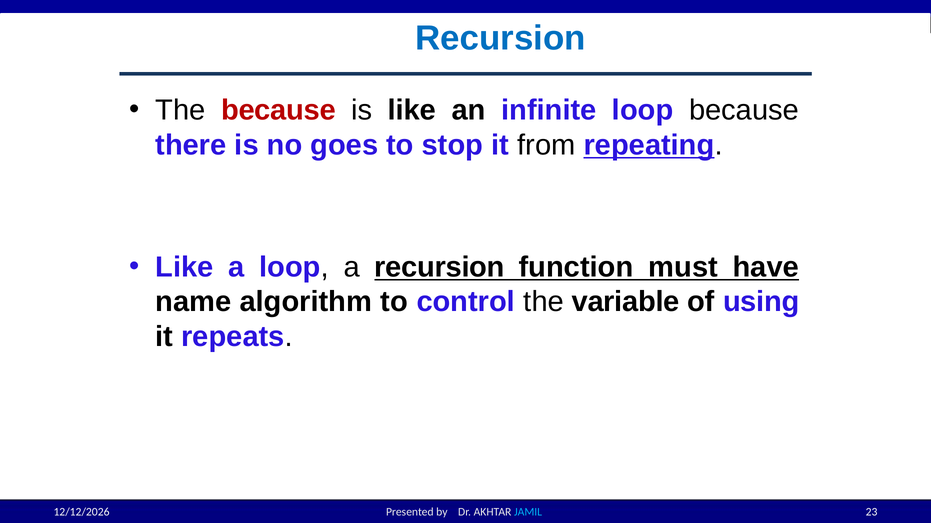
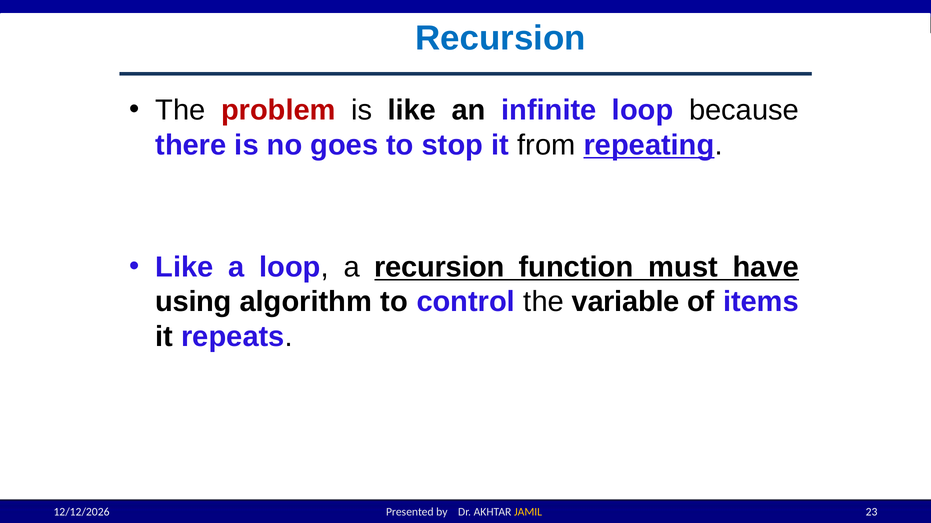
The because: because -> problem
name: name -> using
using: using -> items
JAMIL colour: light blue -> yellow
